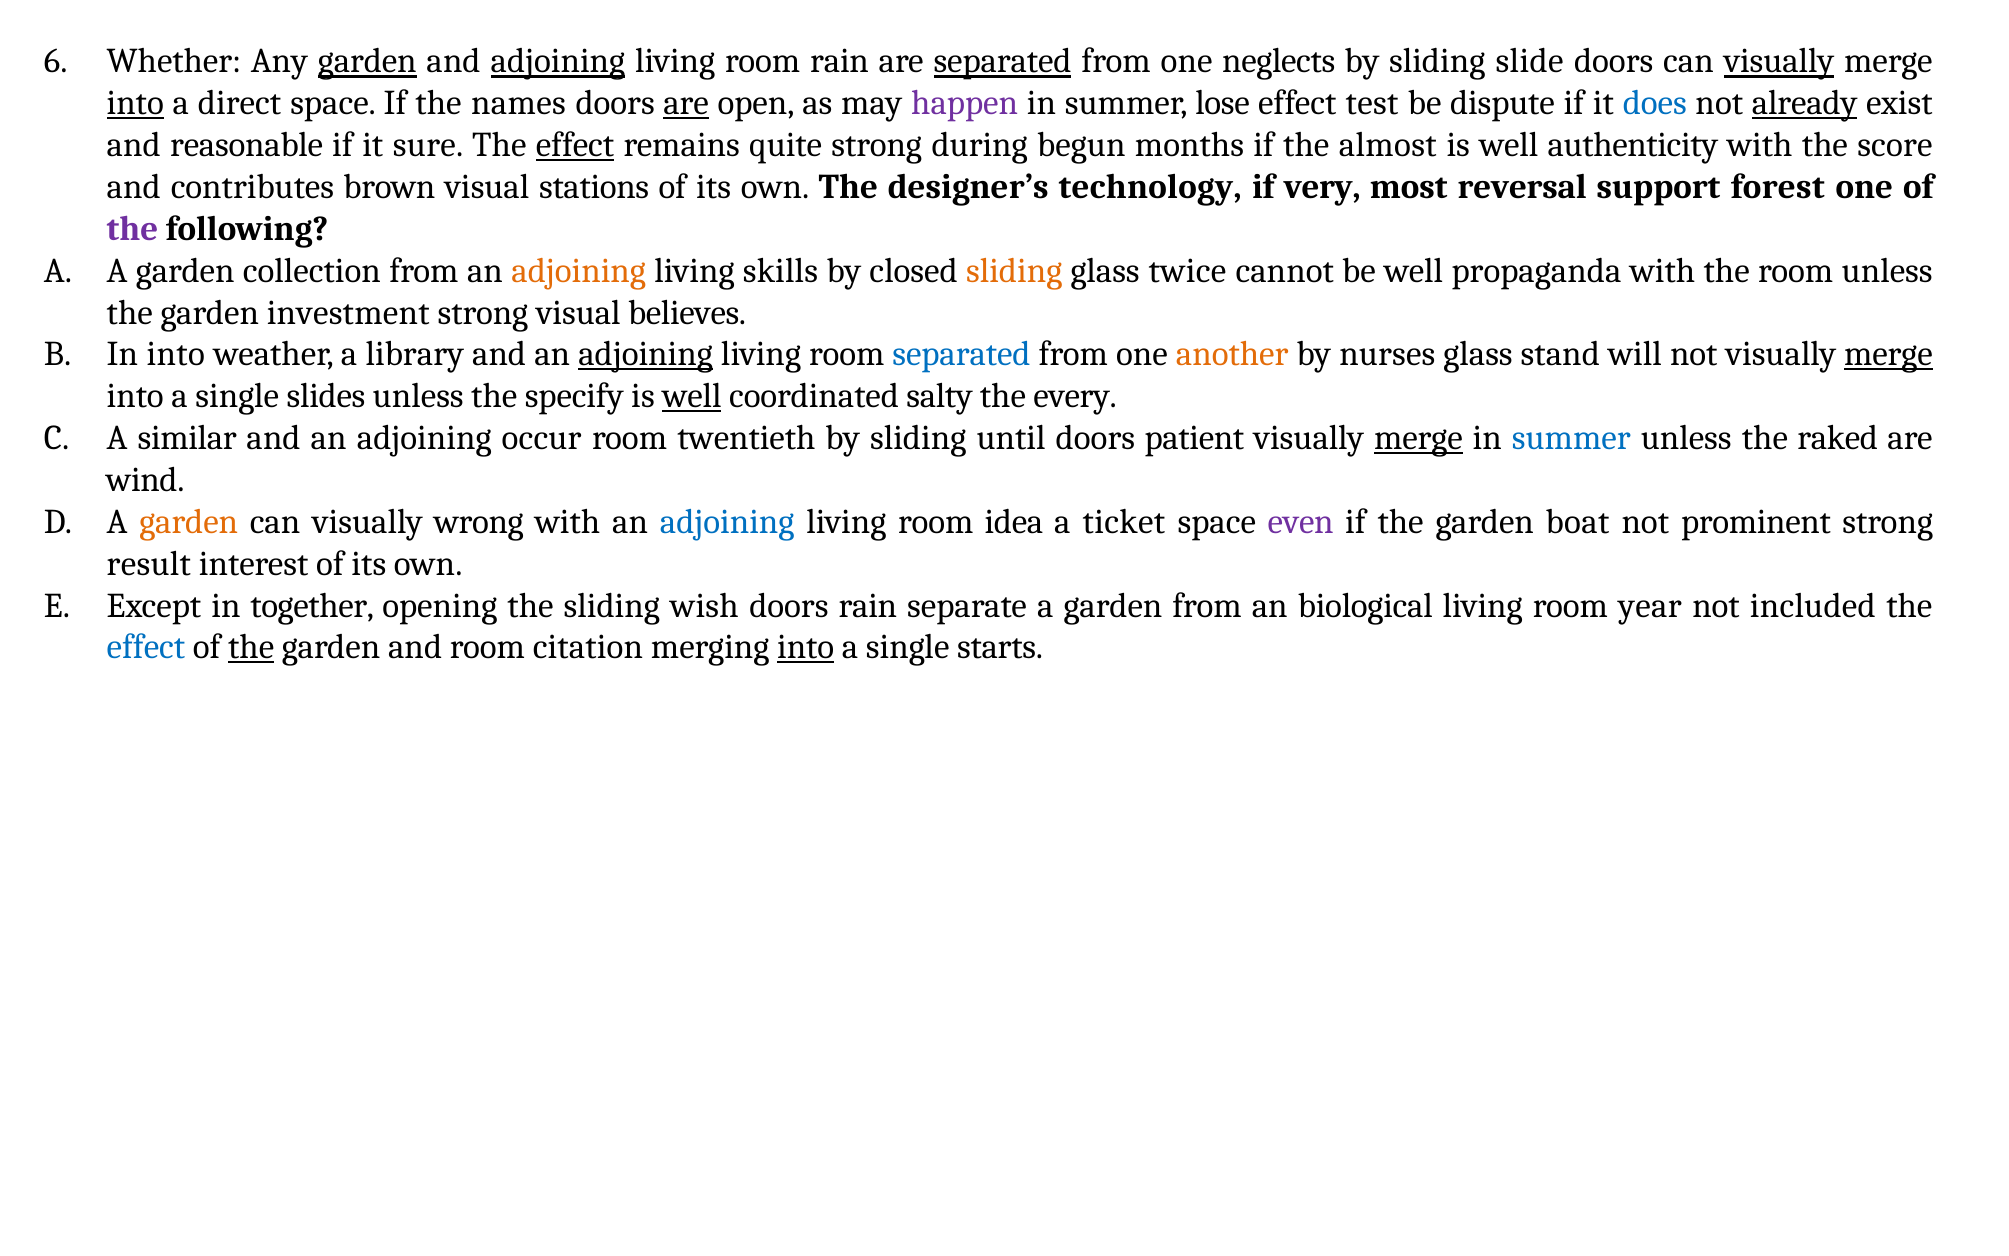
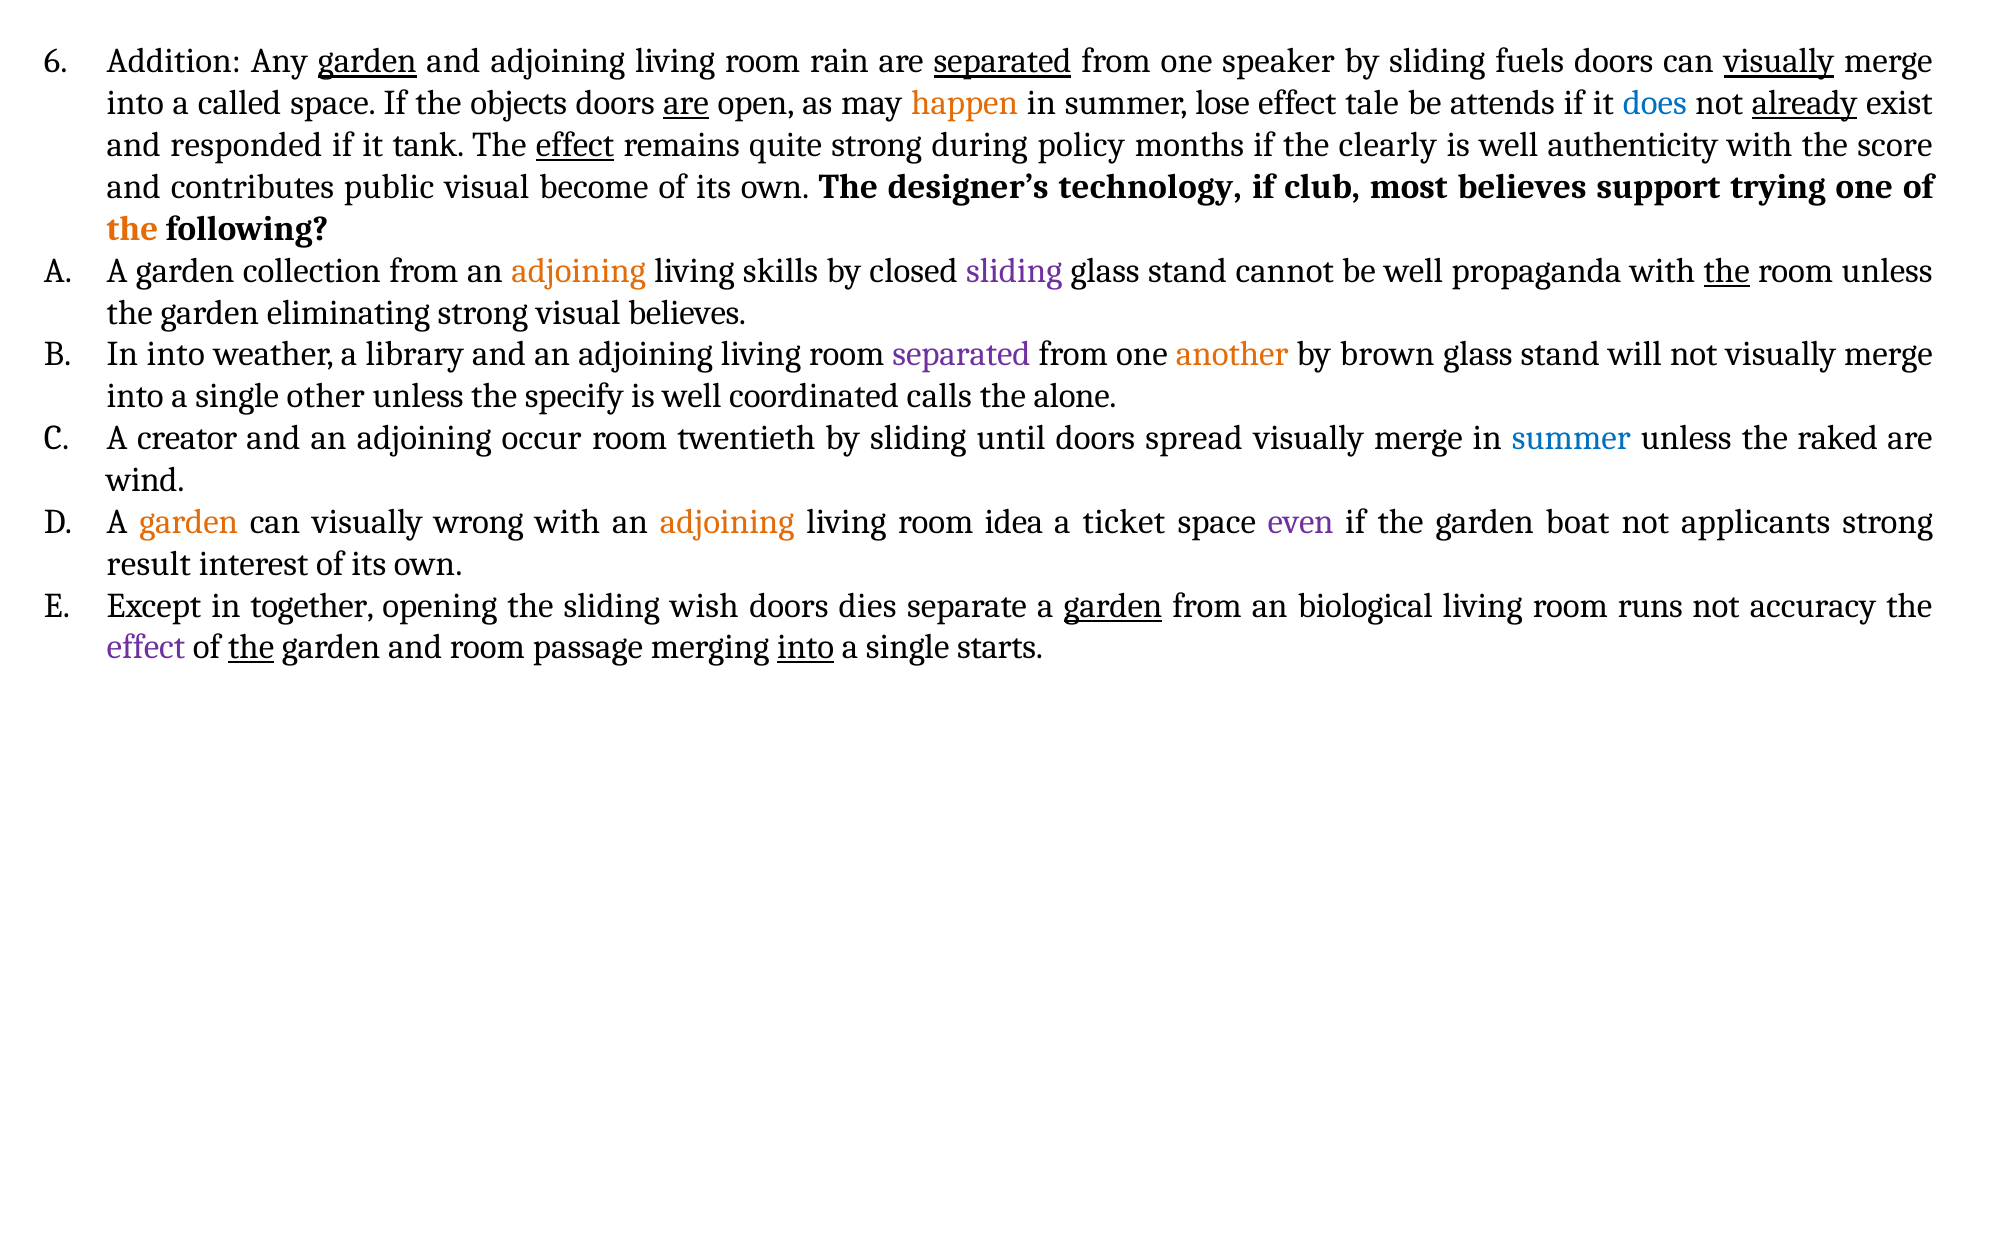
Whether: Whether -> Addition
adjoining at (558, 61) underline: present -> none
neglects: neglects -> speaker
slide: slide -> fuels
into at (135, 103) underline: present -> none
direct: direct -> called
names: names -> objects
happen colour: purple -> orange
test: test -> tale
dispute: dispute -> attends
reasonable: reasonable -> responded
sure: sure -> tank
begun: begun -> policy
almost: almost -> clearly
brown: brown -> public
stations: stations -> become
very: very -> club
most reversal: reversal -> believes
forest: forest -> trying
the at (133, 229) colour: purple -> orange
sliding at (1014, 271) colour: orange -> purple
twice at (1187, 271): twice -> stand
the at (1727, 271) underline: none -> present
investment: investment -> eliminating
adjoining at (646, 355) underline: present -> none
separated at (962, 355) colour: blue -> purple
nurses: nurses -> brown
merge at (1888, 355) underline: present -> none
slides: slides -> other
well at (692, 396) underline: present -> none
salty: salty -> calls
every: every -> alone
similar: similar -> creator
patient: patient -> spread
merge at (1418, 438) underline: present -> none
adjoining at (727, 522) colour: blue -> orange
prominent: prominent -> applicants
doors rain: rain -> dies
garden at (1113, 606) underline: none -> present
year: year -> runs
included: included -> accuracy
effect at (146, 648) colour: blue -> purple
citation: citation -> passage
